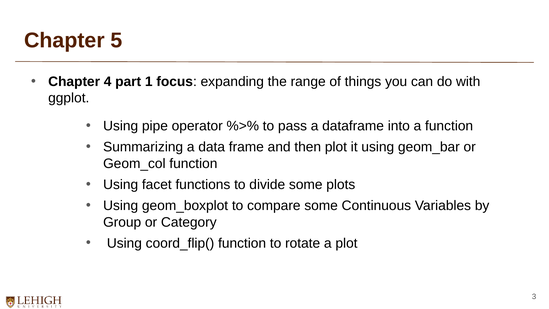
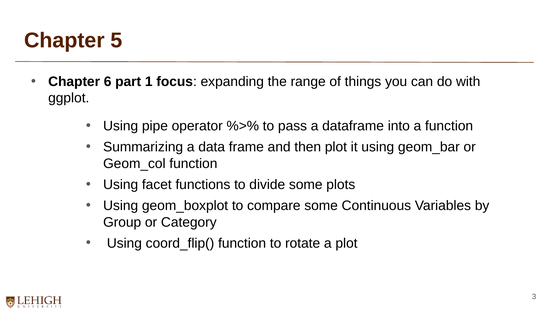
4: 4 -> 6
